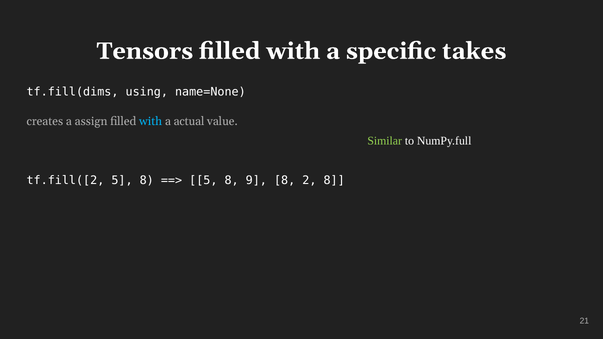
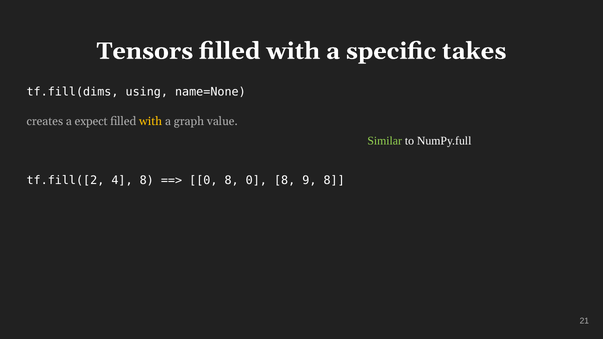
assign: assign -> expect
with at (151, 122) colour: light blue -> yellow
actual: actual -> graph
tf.fill([2 5: 5 -> 4
5 at (203, 181): 5 -> 0
8 9: 9 -> 0
2: 2 -> 9
